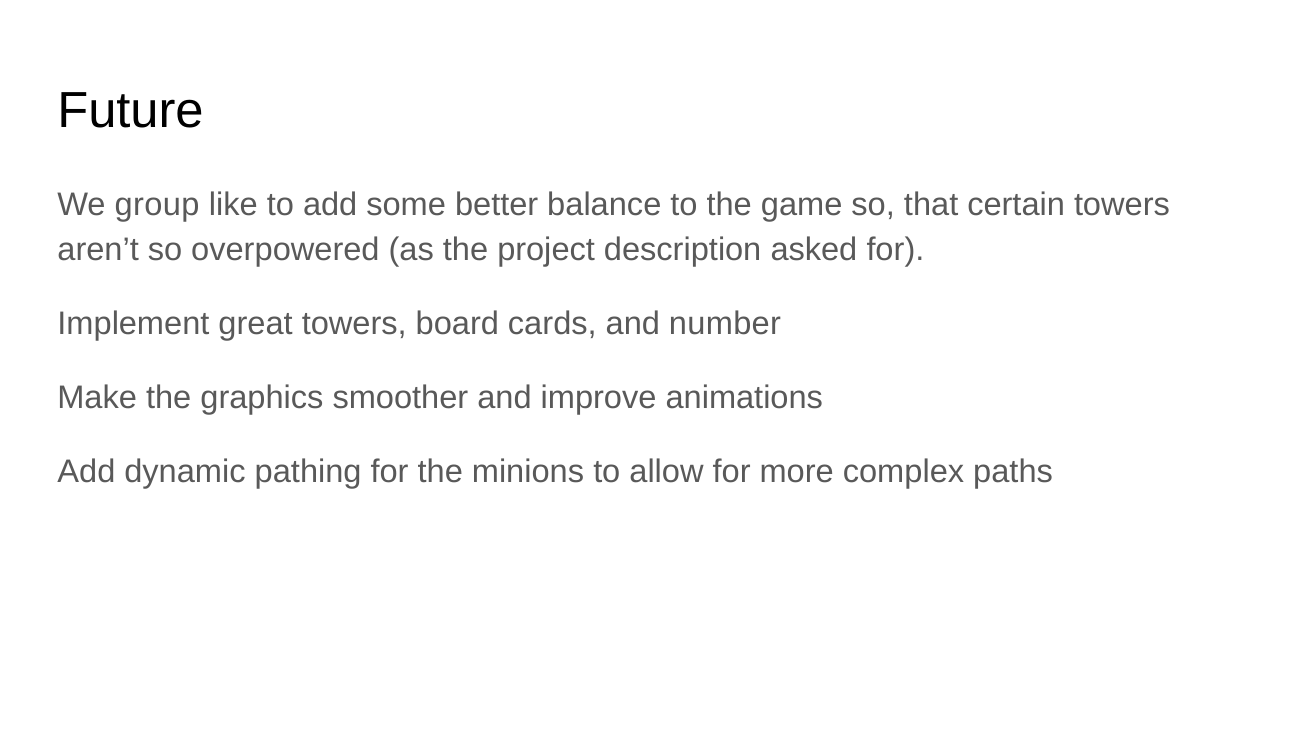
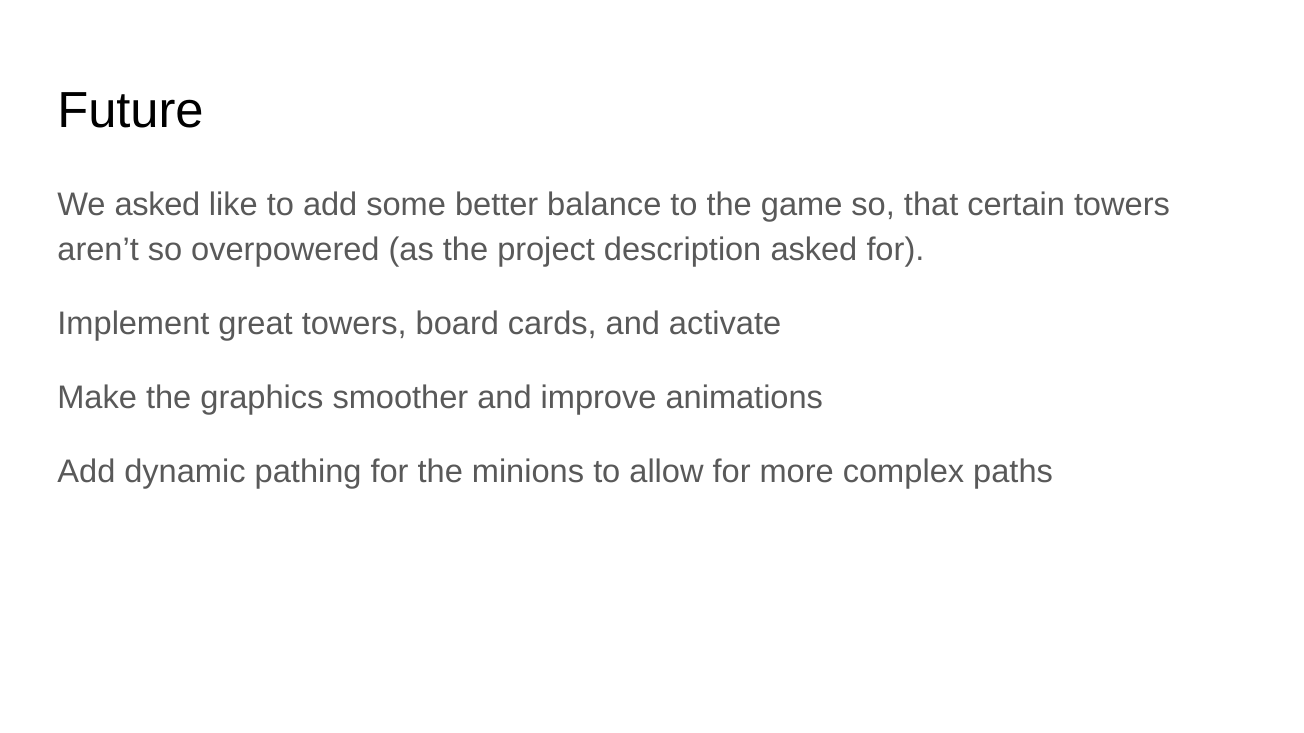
We group: group -> asked
number: number -> activate
